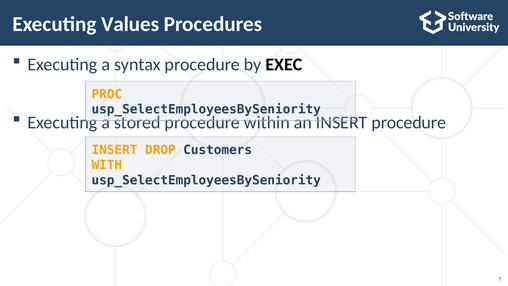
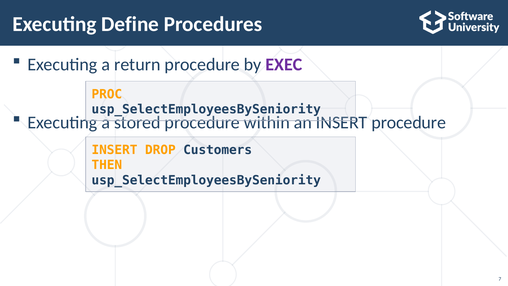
Values: Values -> Define
syntax: syntax -> return
EXEC colour: black -> purple
WITH: WITH -> THEN
